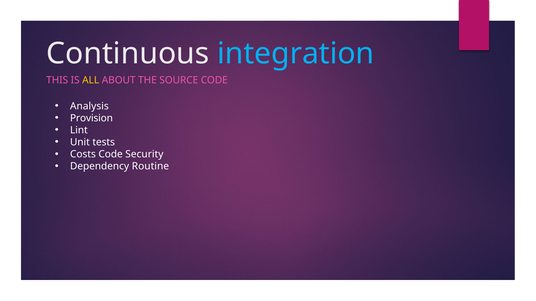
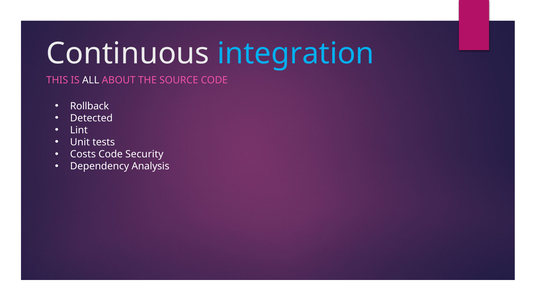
ALL colour: yellow -> white
Analysis: Analysis -> Rollback
Provision: Provision -> Detected
Routine: Routine -> Analysis
